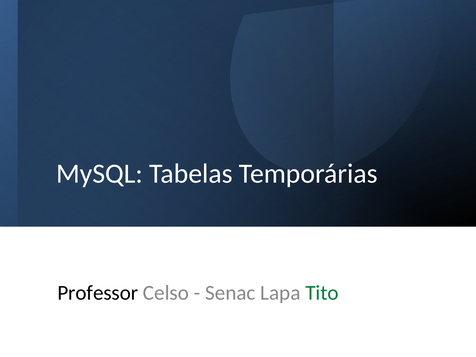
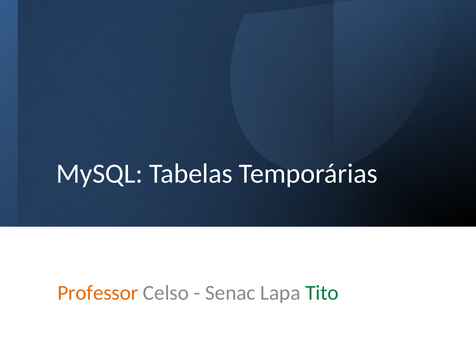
Professor colour: black -> orange
